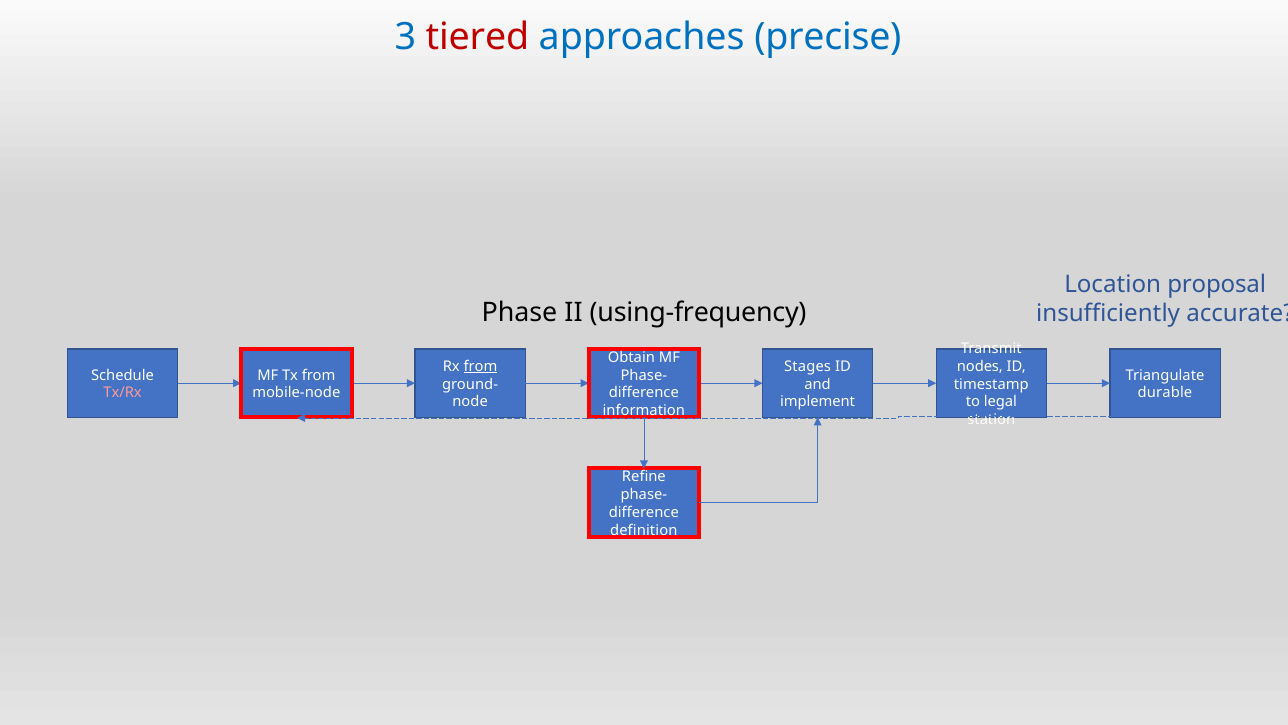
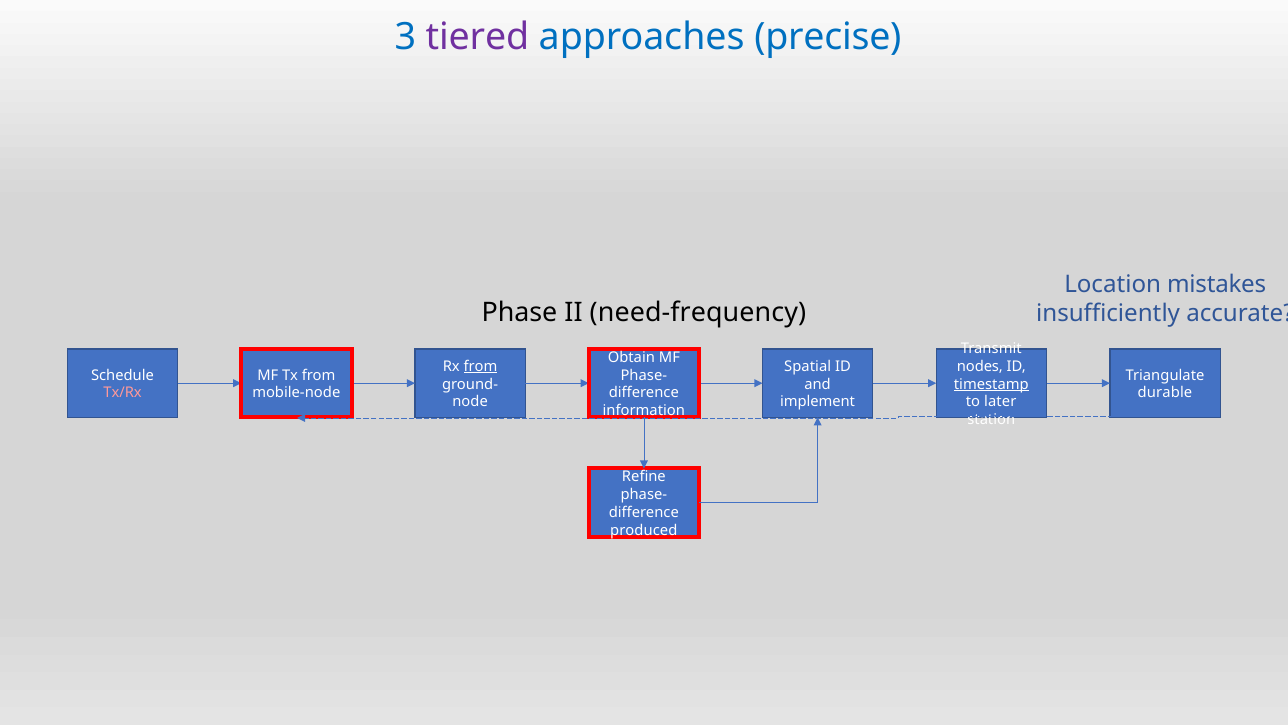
tiered colour: red -> purple
proposal: proposal -> mistakes
using-frequency: using-frequency -> need-frequency
Stages: Stages -> Spatial
timestamp underline: none -> present
legal: legal -> later
definition: definition -> produced
